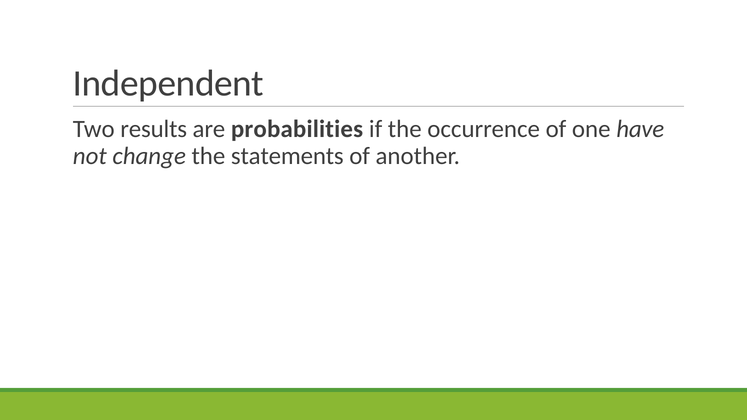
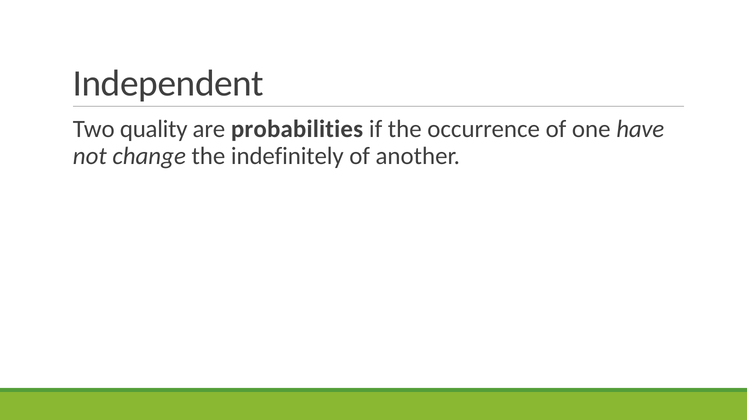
results: results -> quality
statements: statements -> indefinitely
